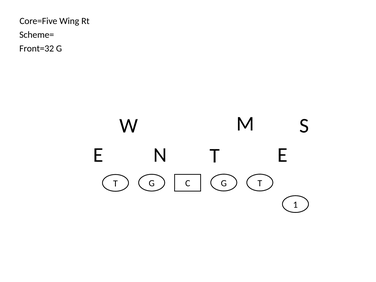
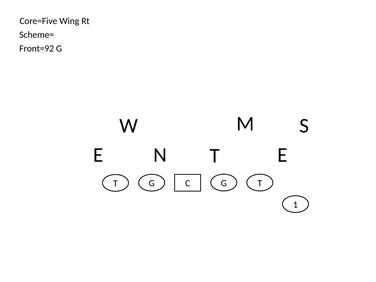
Front=32: Front=32 -> Front=92
